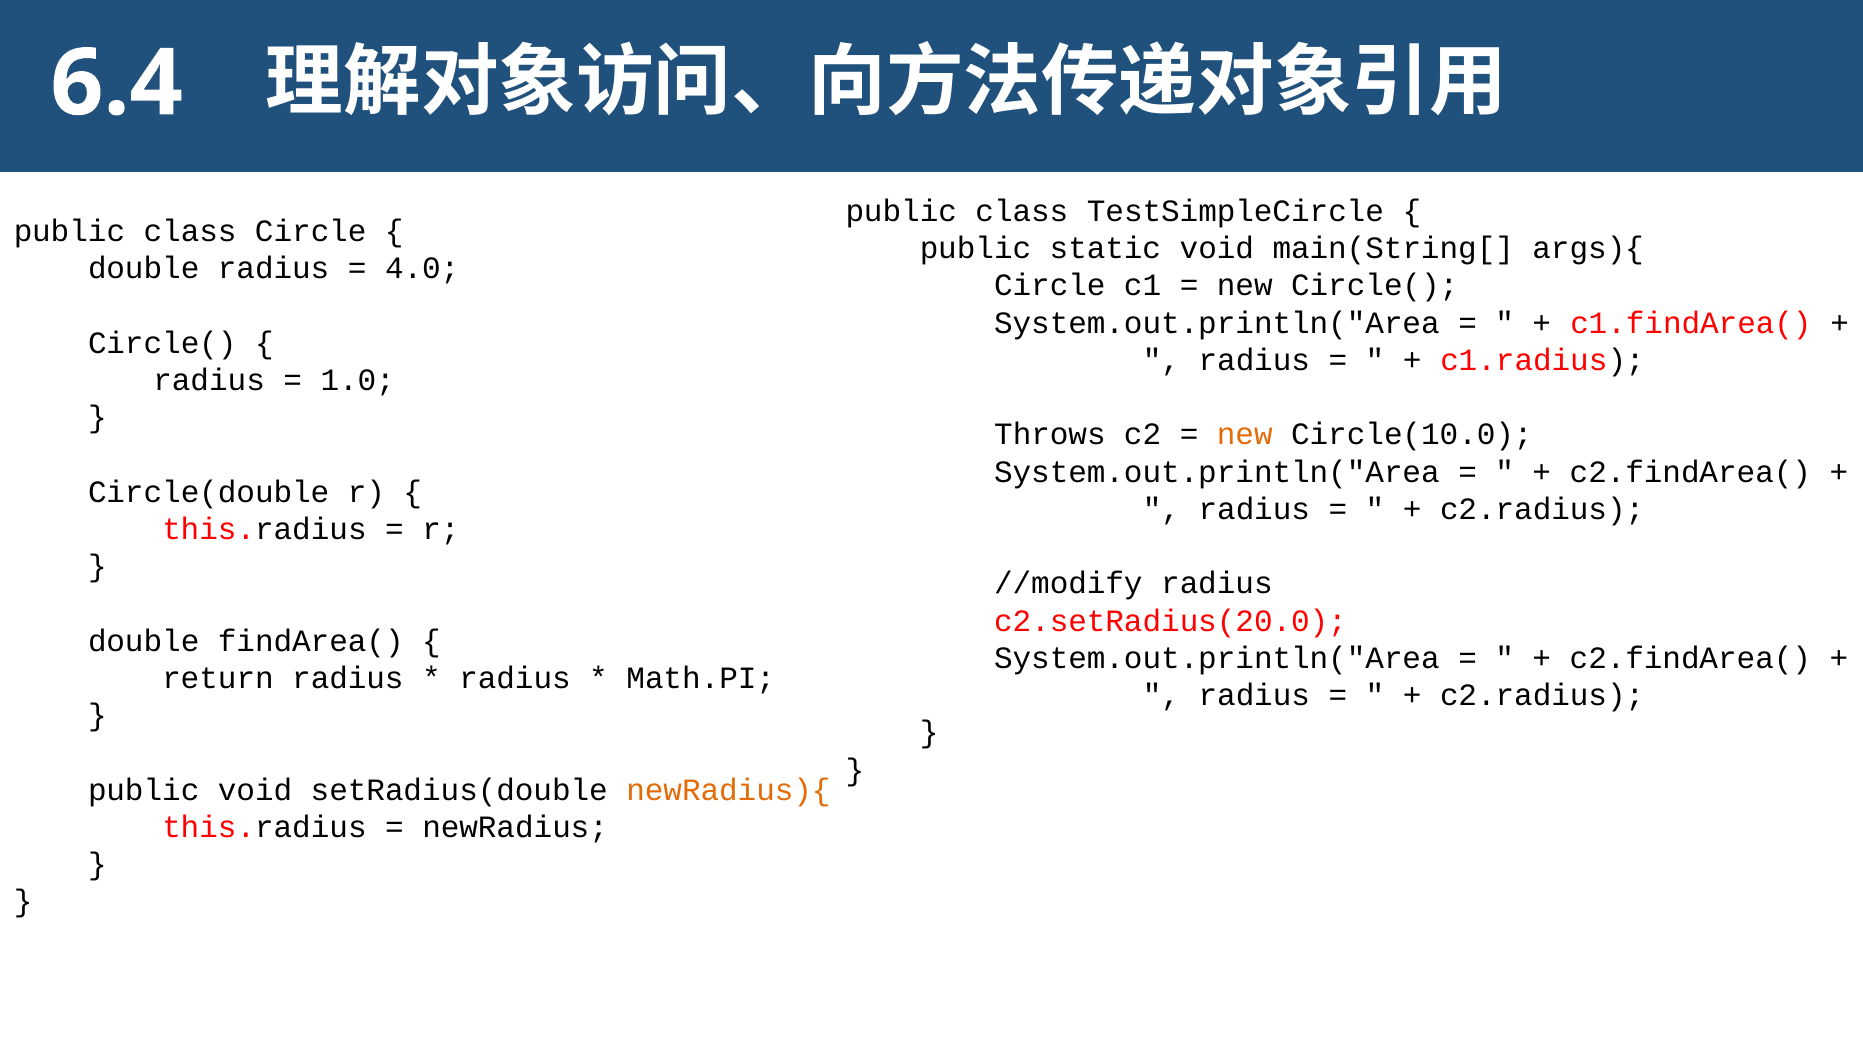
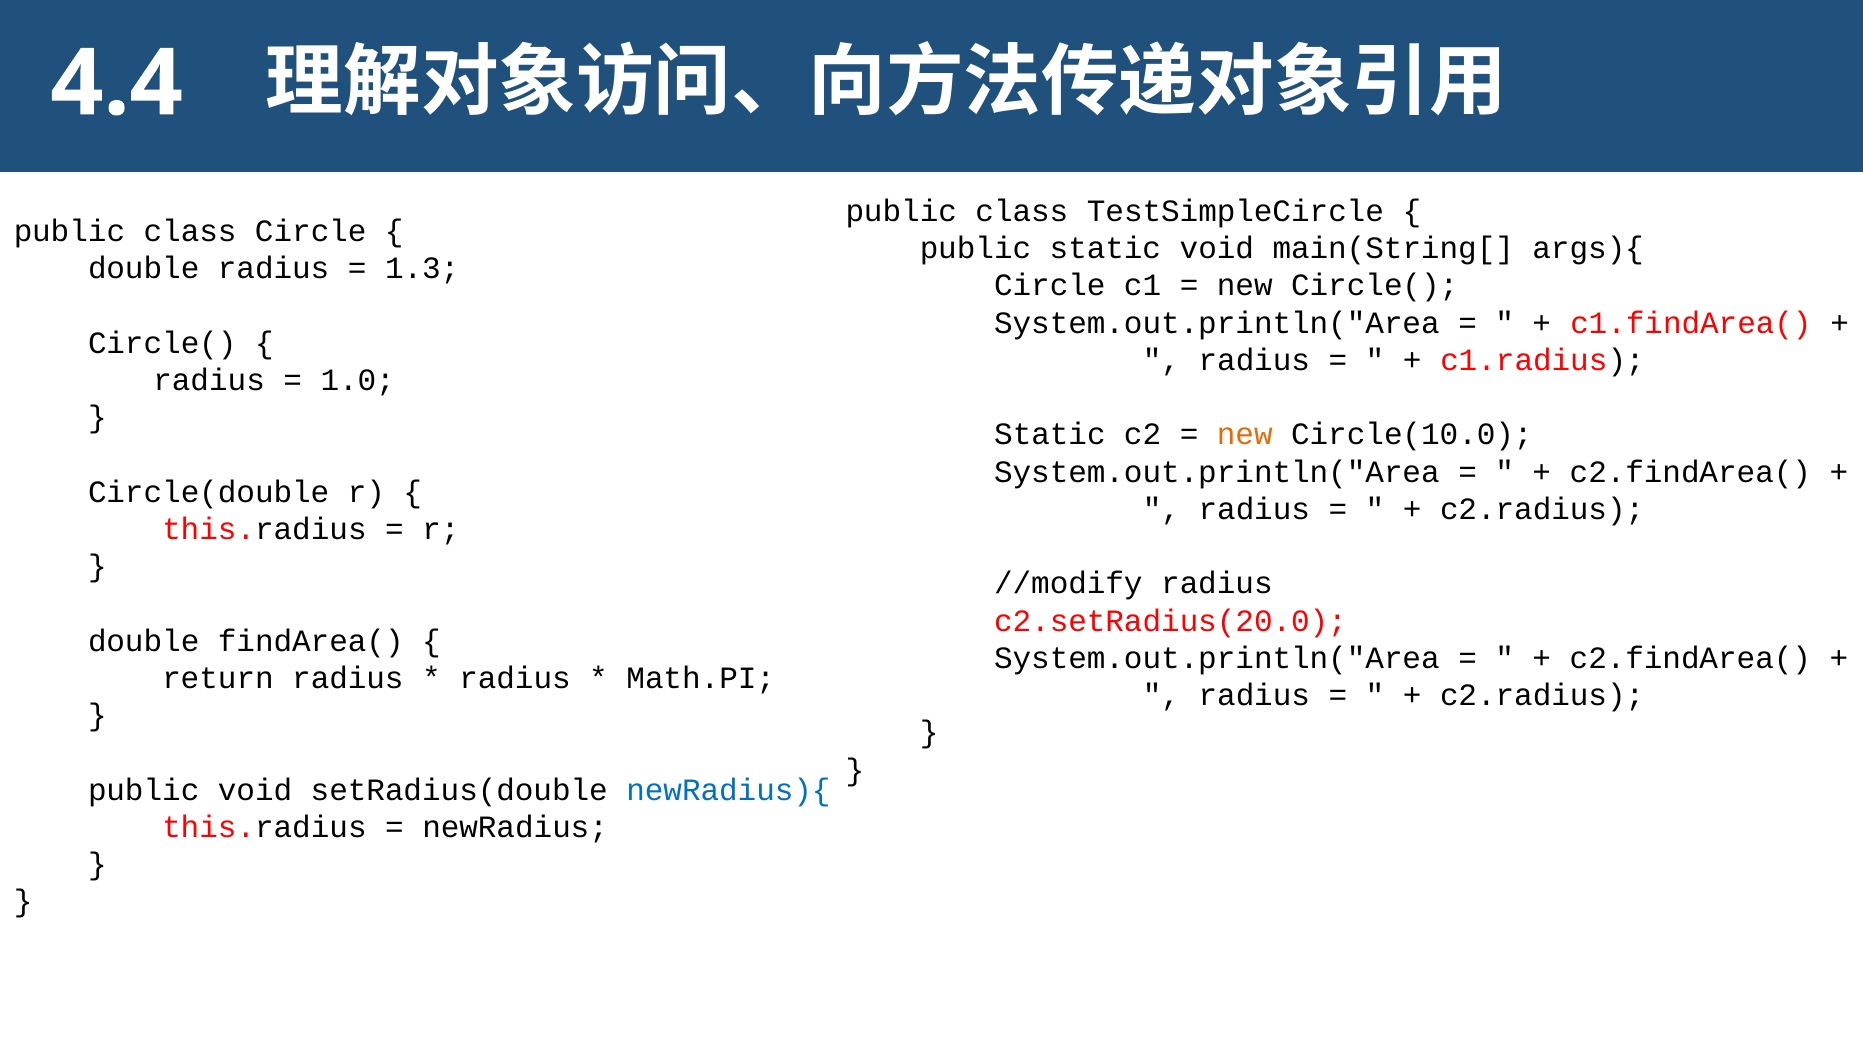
6.4: 6.4 -> 4.4
4.0: 4.0 -> 1.3
Throws at (1050, 435): Throws -> Static
newRadius){ colour: orange -> blue
